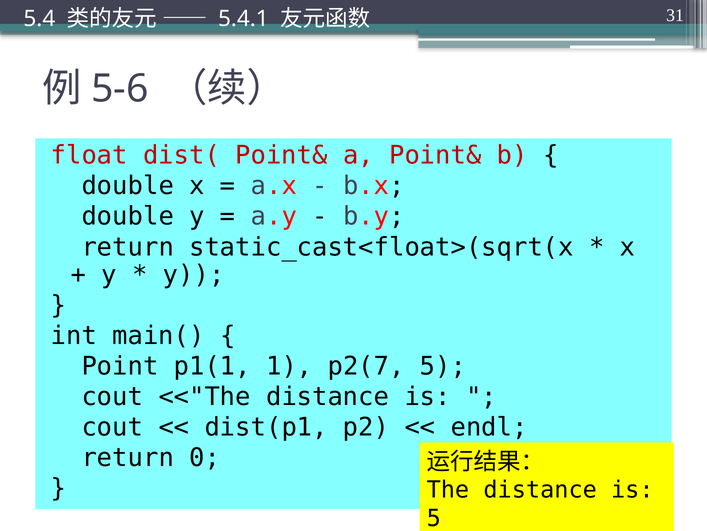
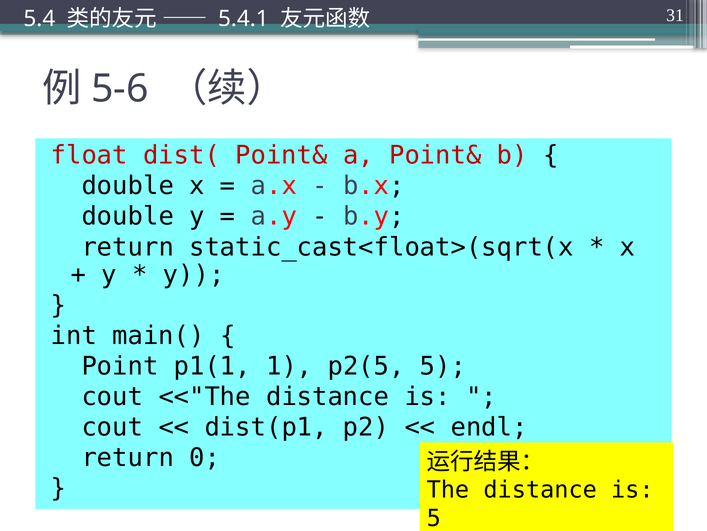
p2(7: p2(7 -> p2(5
